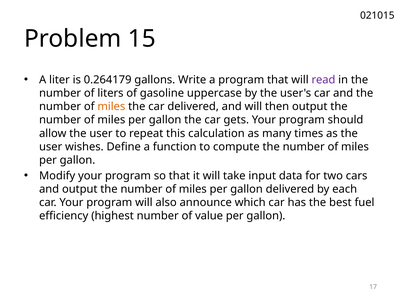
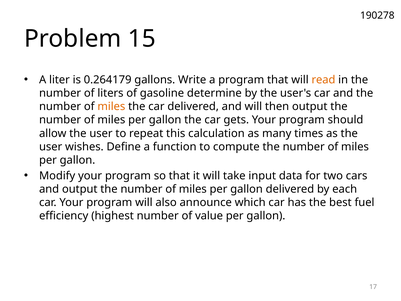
021015: 021015 -> 190278
read colour: purple -> orange
uppercase: uppercase -> determine
